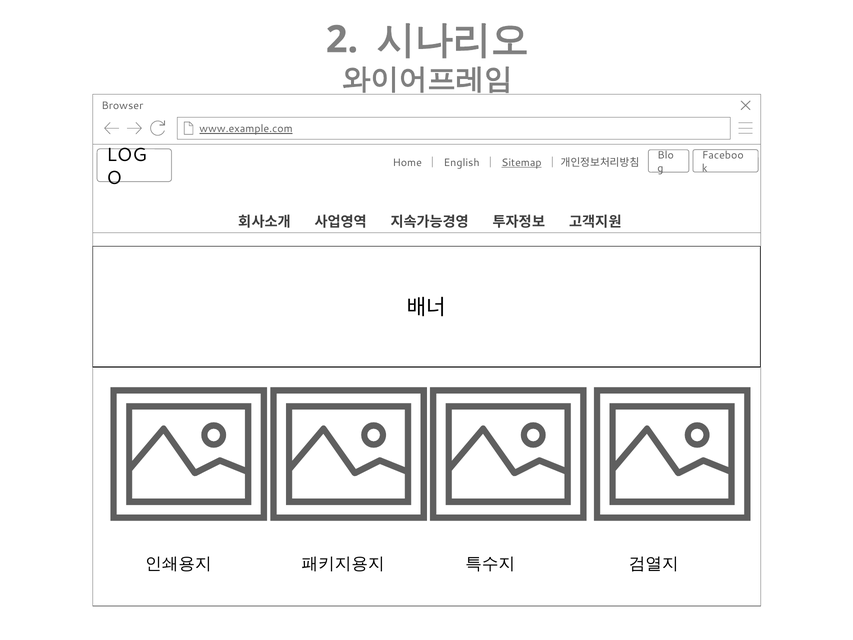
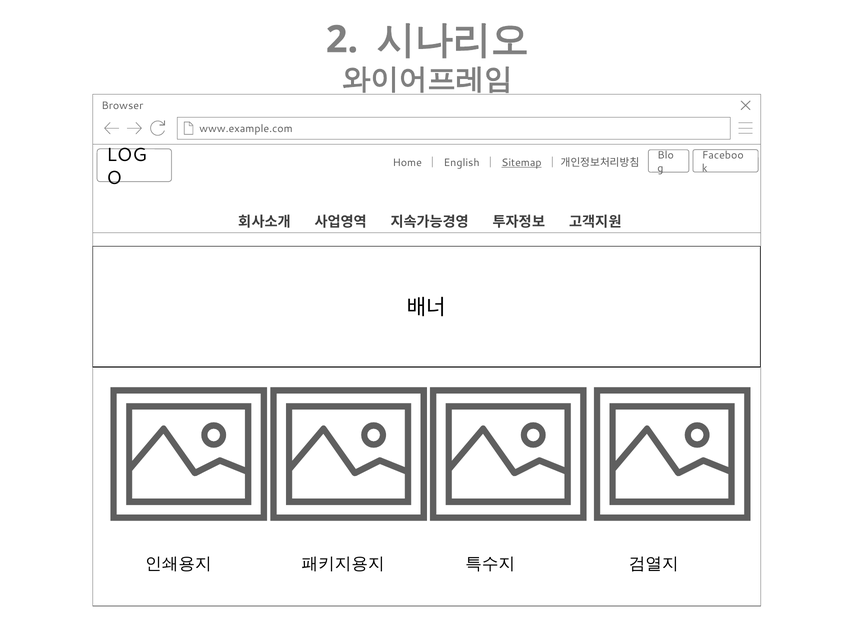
www.example.com underline: present -> none
